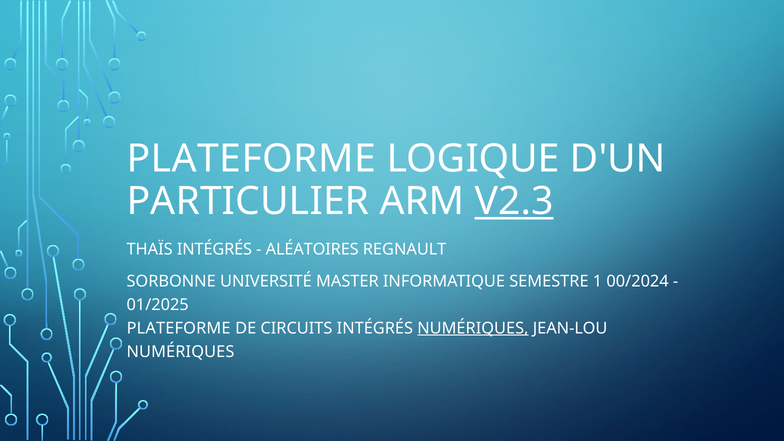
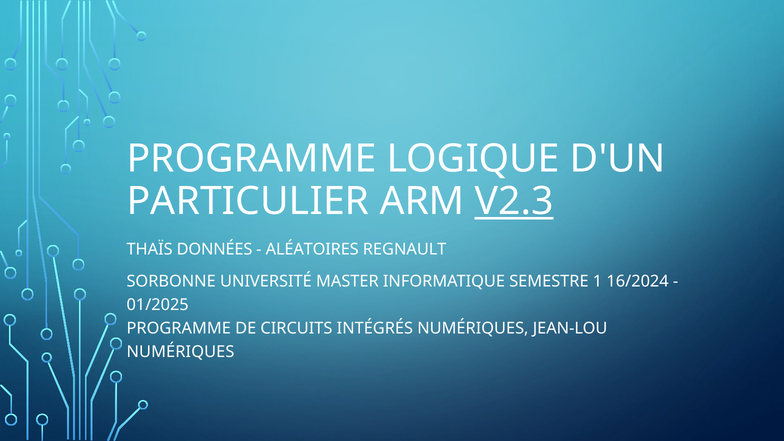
PLATEFORME at (251, 159): PLATEFORME -> PROGRAMME
THAÏS INTÉGRÉS: INTÉGRÉS -> DONNÉES
00/2024: 00/2024 -> 16/2024
PLATEFORME at (179, 328): PLATEFORME -> PROGRAMME
NUMÉRIQUES at (473, 328) underline: present -> none
